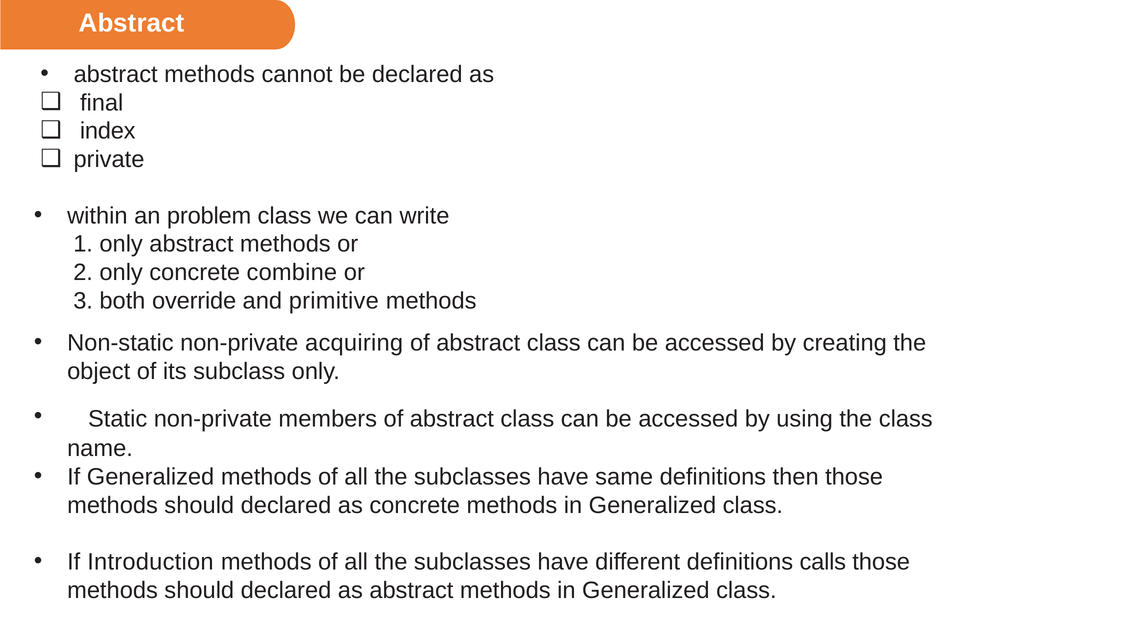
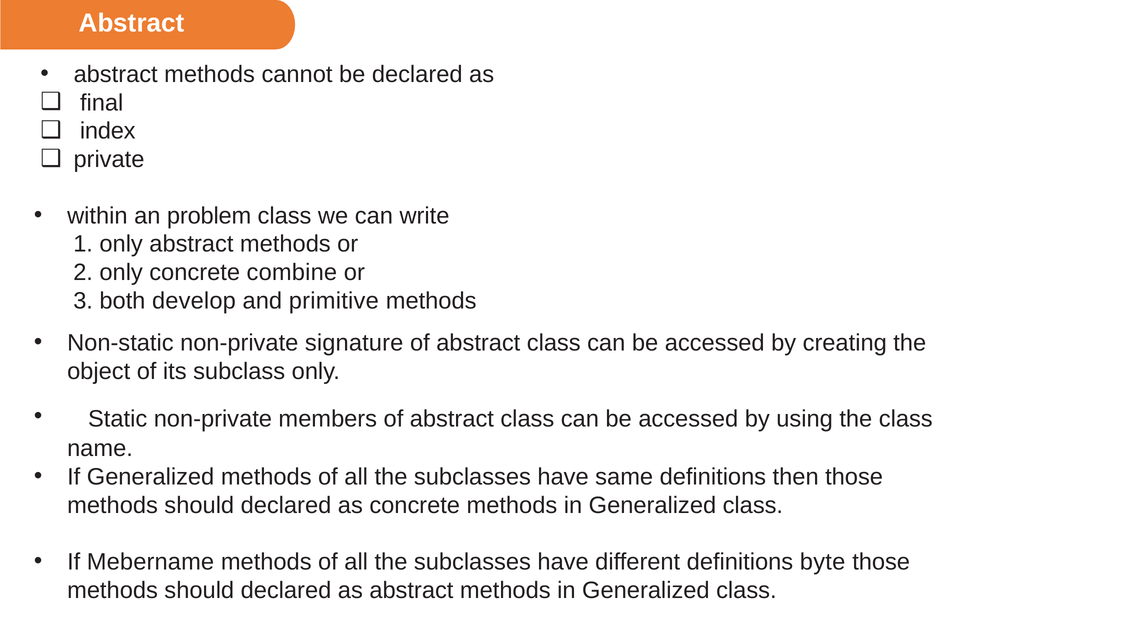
override: override -> develop
acquiring: acquiring -> signature
Introduction: Introduction -> Mebername
calls: calls -> byte
